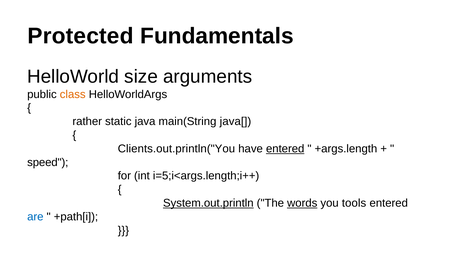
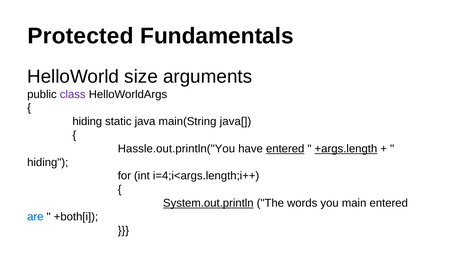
class colour: orange -> purple
rather at (87, 121): rather -> hiding
Clients.out.println("You: Clients.out.println("You -> Hassle.out.println("You
+args.length underline: none -> present
speed at (48, 162): speed -> hiding
i=5;i<args.length;i++: i=5;i<args.length;i++ -> i=4;i<args.length;i++
words underline: present -> none
tools: tools -> main
+path[i: +path[i -> +both[i
